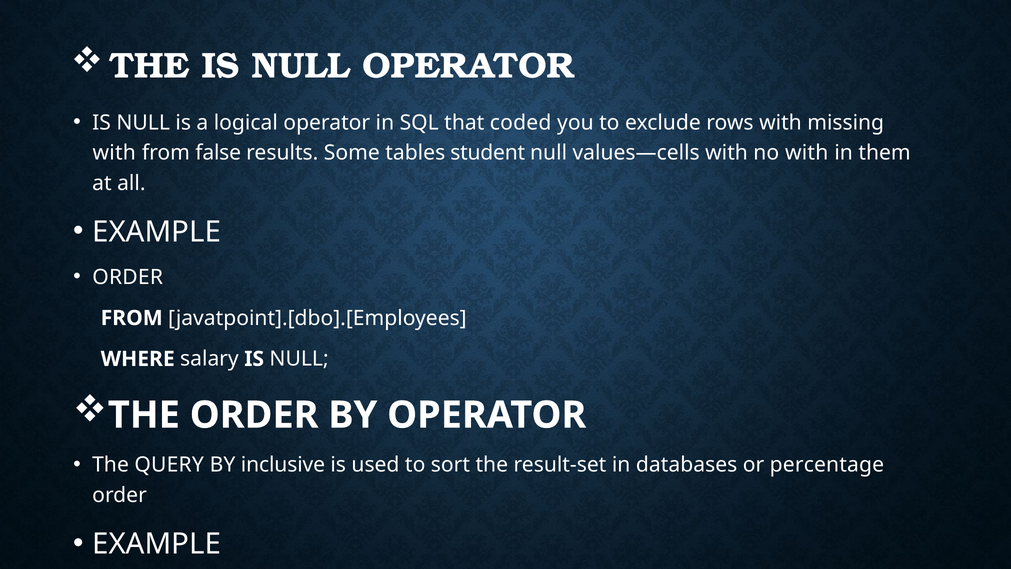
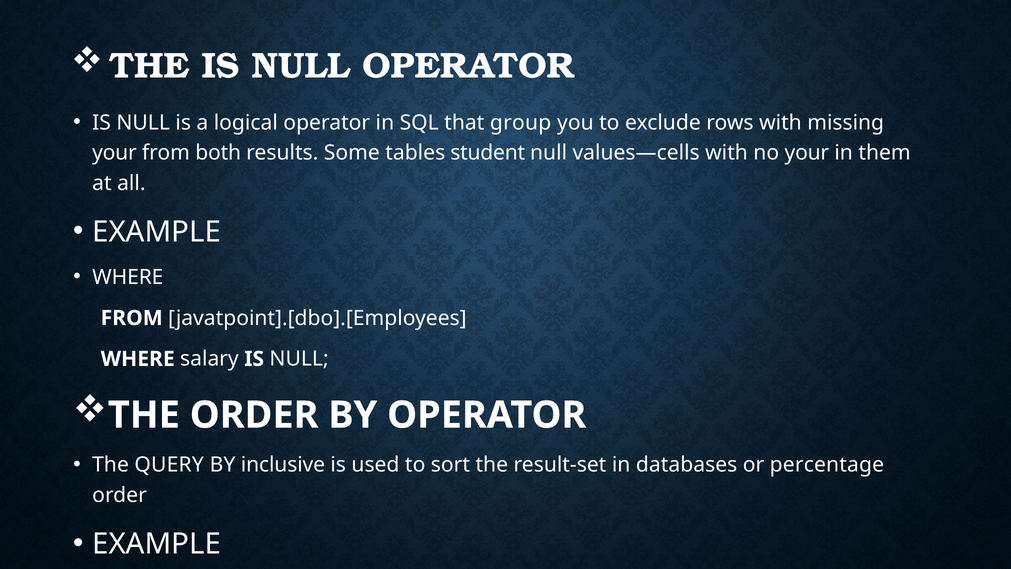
coded: coded -> group
with at (114, 153): with -> your
false: false -> both
no with: with -> your
ORDER at (128, 277): ORDER -> WHERE
